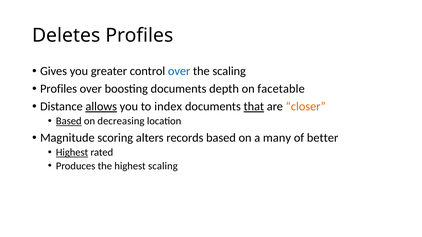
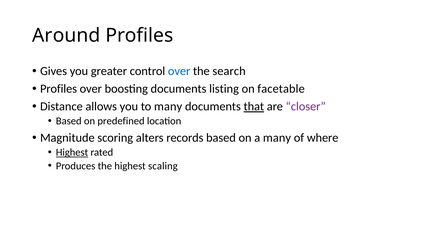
Deletes: Deletes -> Around
the scaling: scaling -> search
depth: depth -> listing
allows underline: present -> none
to index: index -> many
closer colour: orange -> purple
Based at (69, 121) underline: present -> none
decreasing: decreasing -> predefined
better: better -> where
